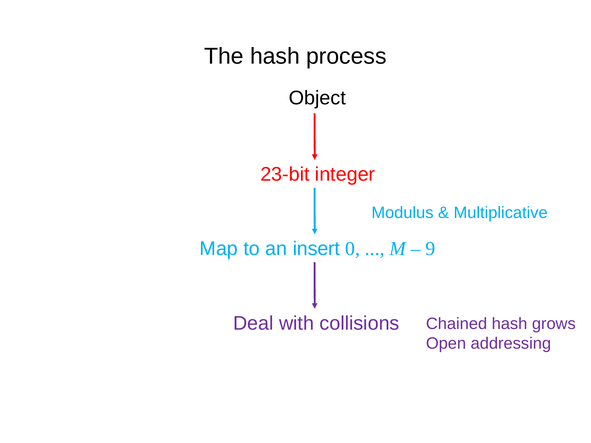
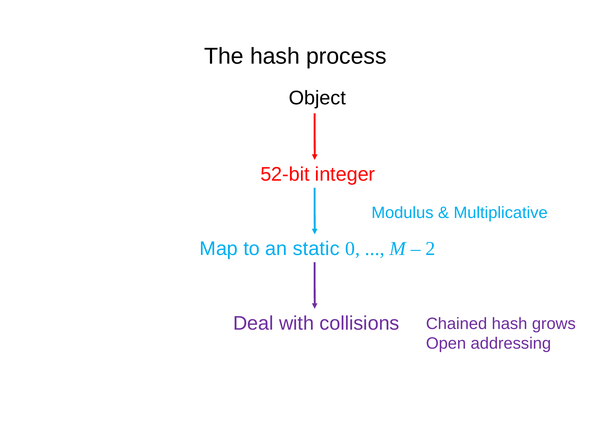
23-bit: 23-bit -> 52-bit
insert: insert -> static
9: 9 -> 2
